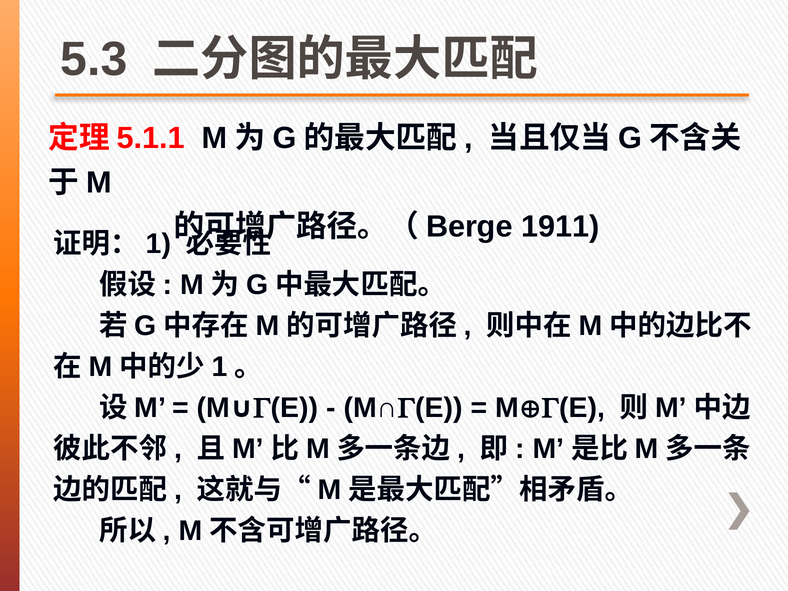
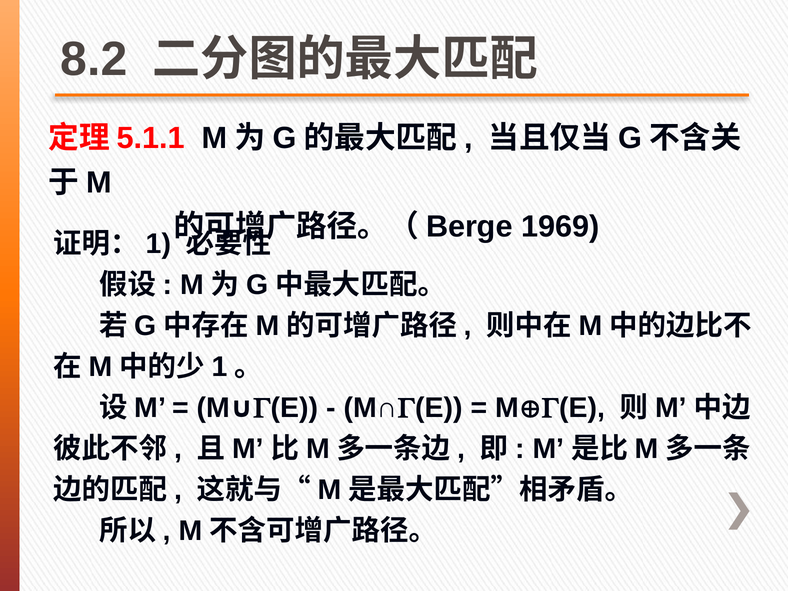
5.3: 5.3 -> 8.2
1911: 1911 -> 1969
